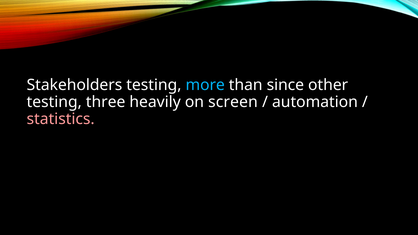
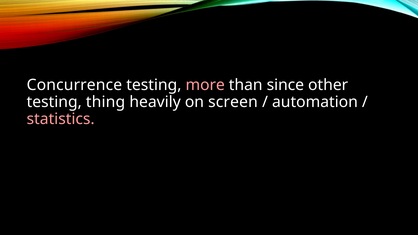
Stakeholders: Stakeholders -> Concurrence
more colour: light blue -> pink
three: three -> thing
